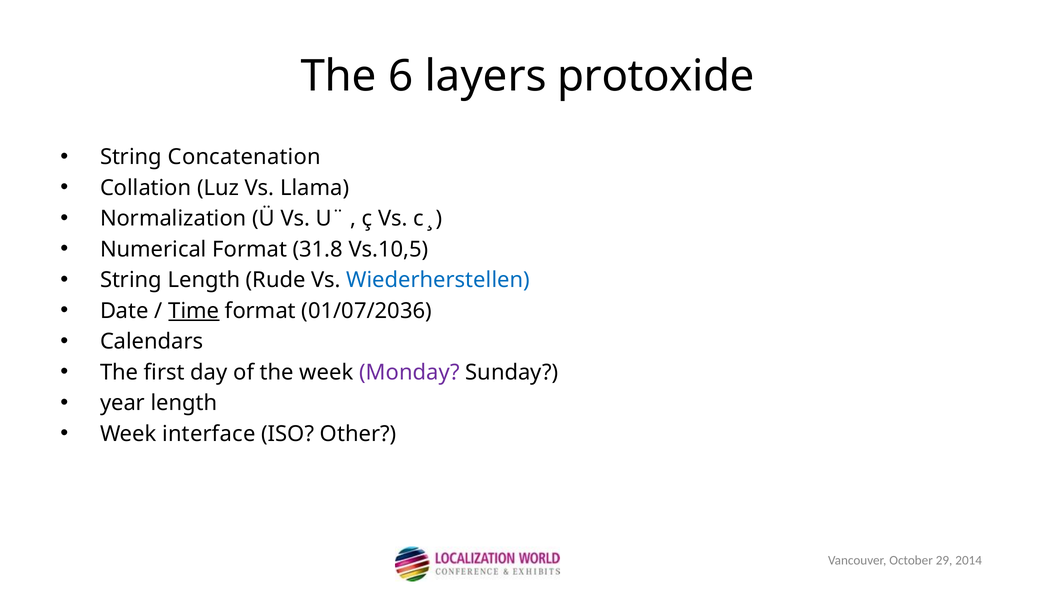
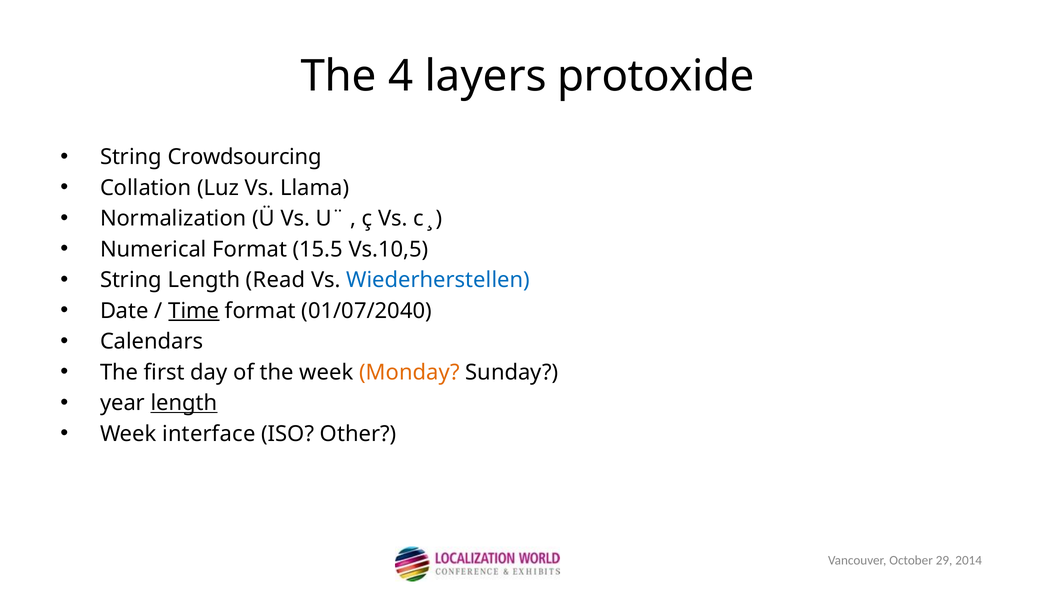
6: 6 -> 4
Concatenation: Concatenation -> Crowdsourcing
31.8: 31.8 -> 15.5
Rude: Rude -> Read
01/07/2036: 01/07/2036 -> 01/07/2040
Monday colour: purple -> orange
length at (184, 403) underline: none -> present
